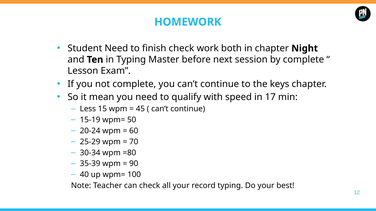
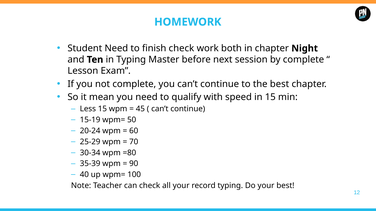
the keys: keys -> best
in 17: 17 -> 15
